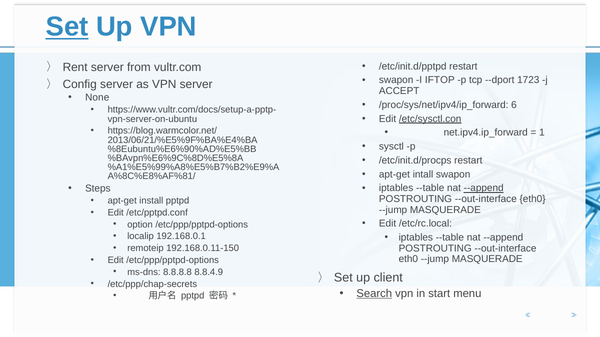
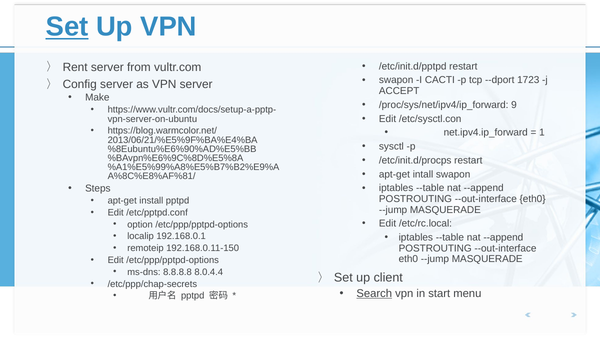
IFTOP: IFTOP -> CACTI
None: None -> Make
6: 6 -> 9
/etc/sysctl.con underline: present -> none
--append at (484, 188) underline: present -> none
8.8.4.9: 8.8.4.9 -> 8.0.4.4
